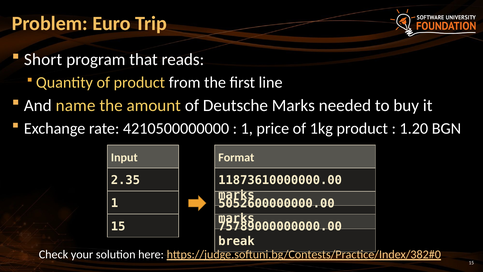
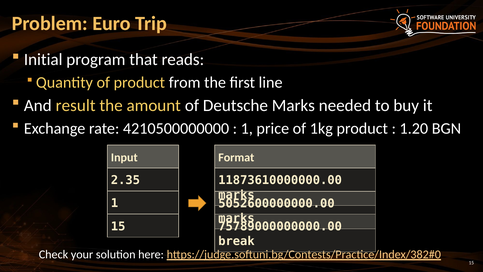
Short: Short -> Initial
name: name -> result
